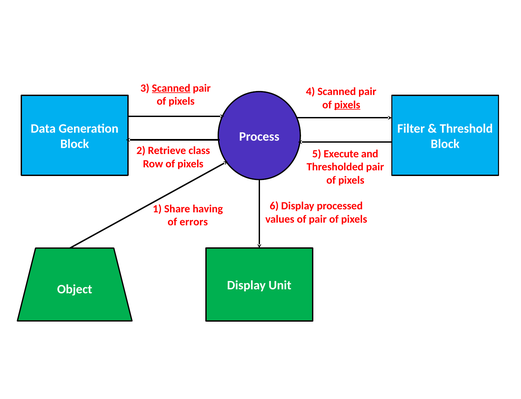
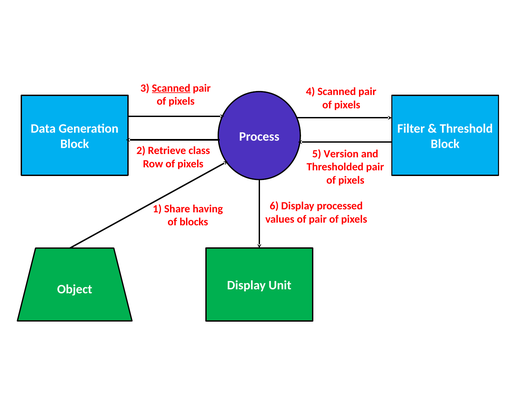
pixels at (347, 105) underline: present -> none
Execute: Execute -> Version
errors: errors -> blocks
